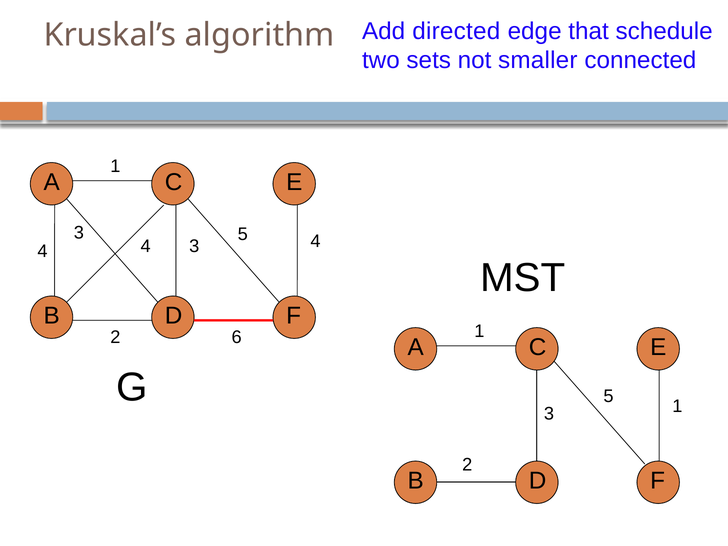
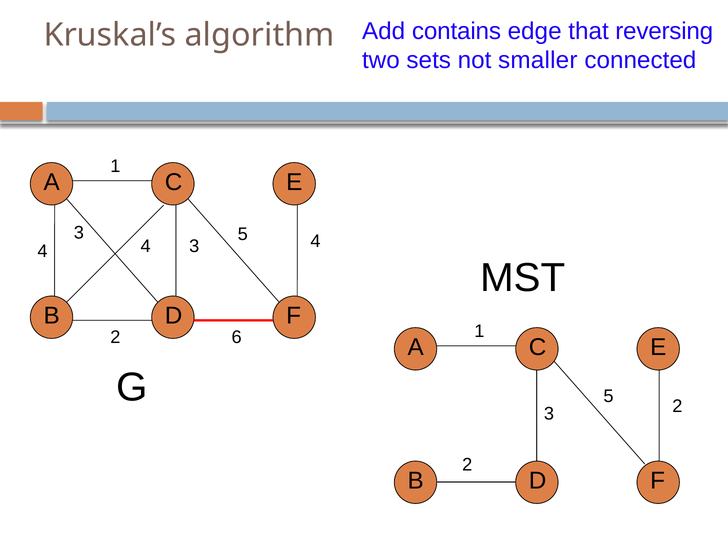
directed: directed -> contains
schedule: schedule -> reversing
1 at (677, 406): 1 -> 2
